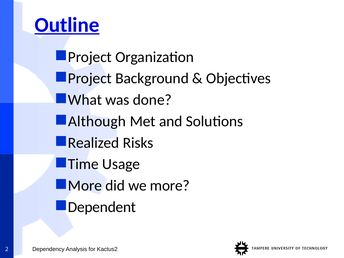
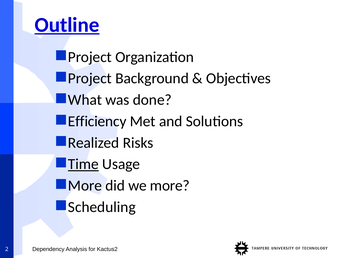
Although: Although -> Efficiency
Time underline: none -> present
Dependent: Dependent -> Scheduling
